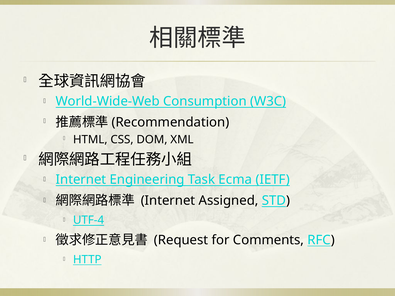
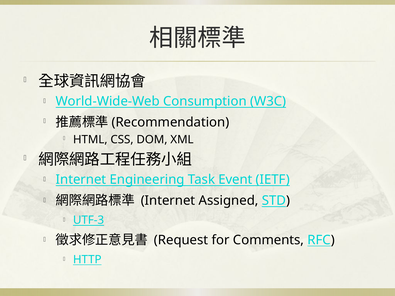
Ecma: Ecma -> Event
UTF-4: UTF-4 -> UTF-3
